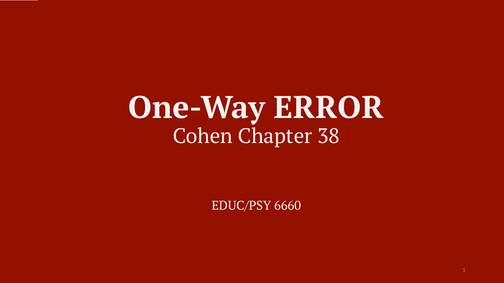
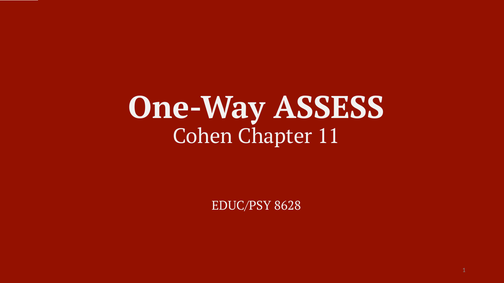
ERROR: ERROR -> ASSESS
38: 38 -> 11
6660: 6660 -> 8628
